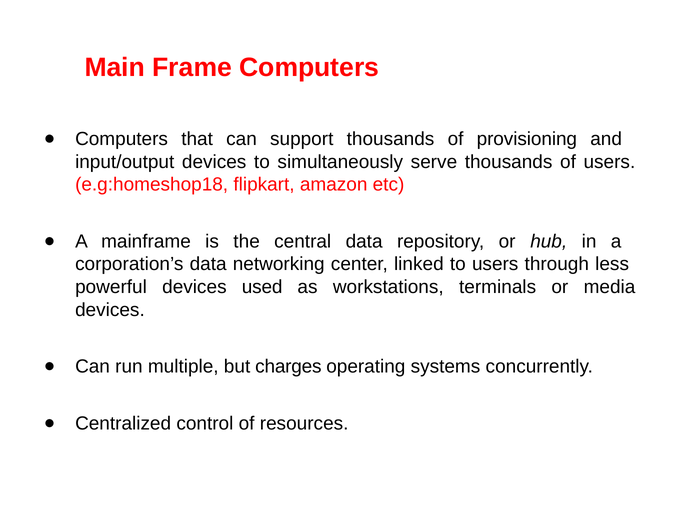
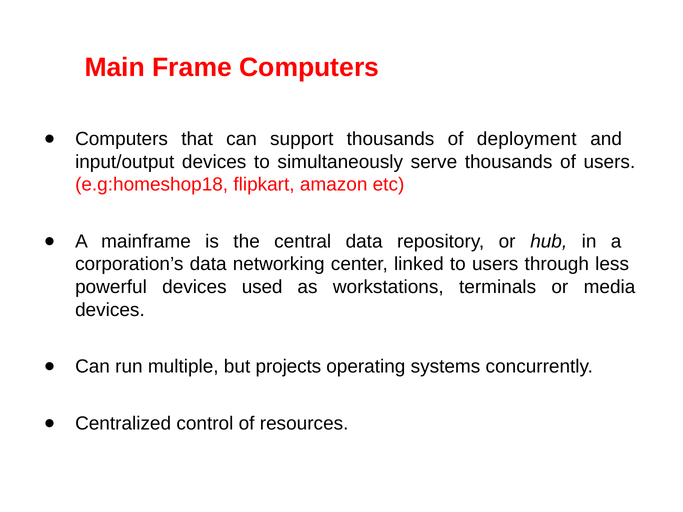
provisioning: provisioning -> deployment
charges: charges -> projects
